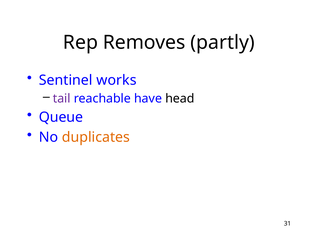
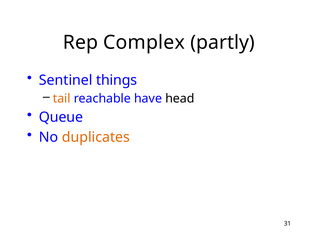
Removes: Removes -> Complex
works: works -> things
tail colour: purple -> orange
